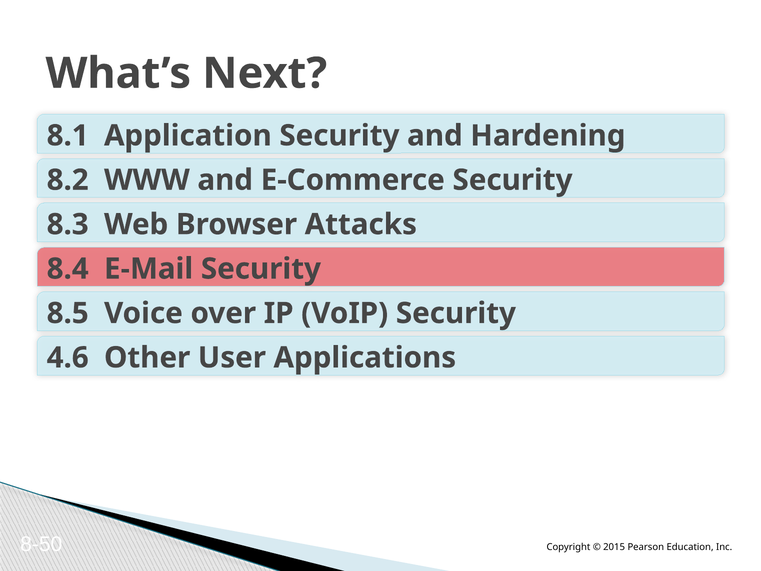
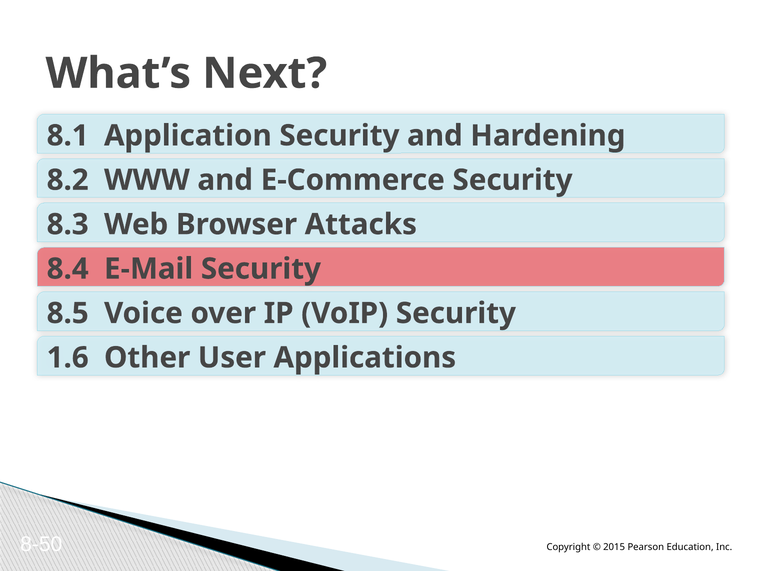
4.6: 4.6 -> 1.6
